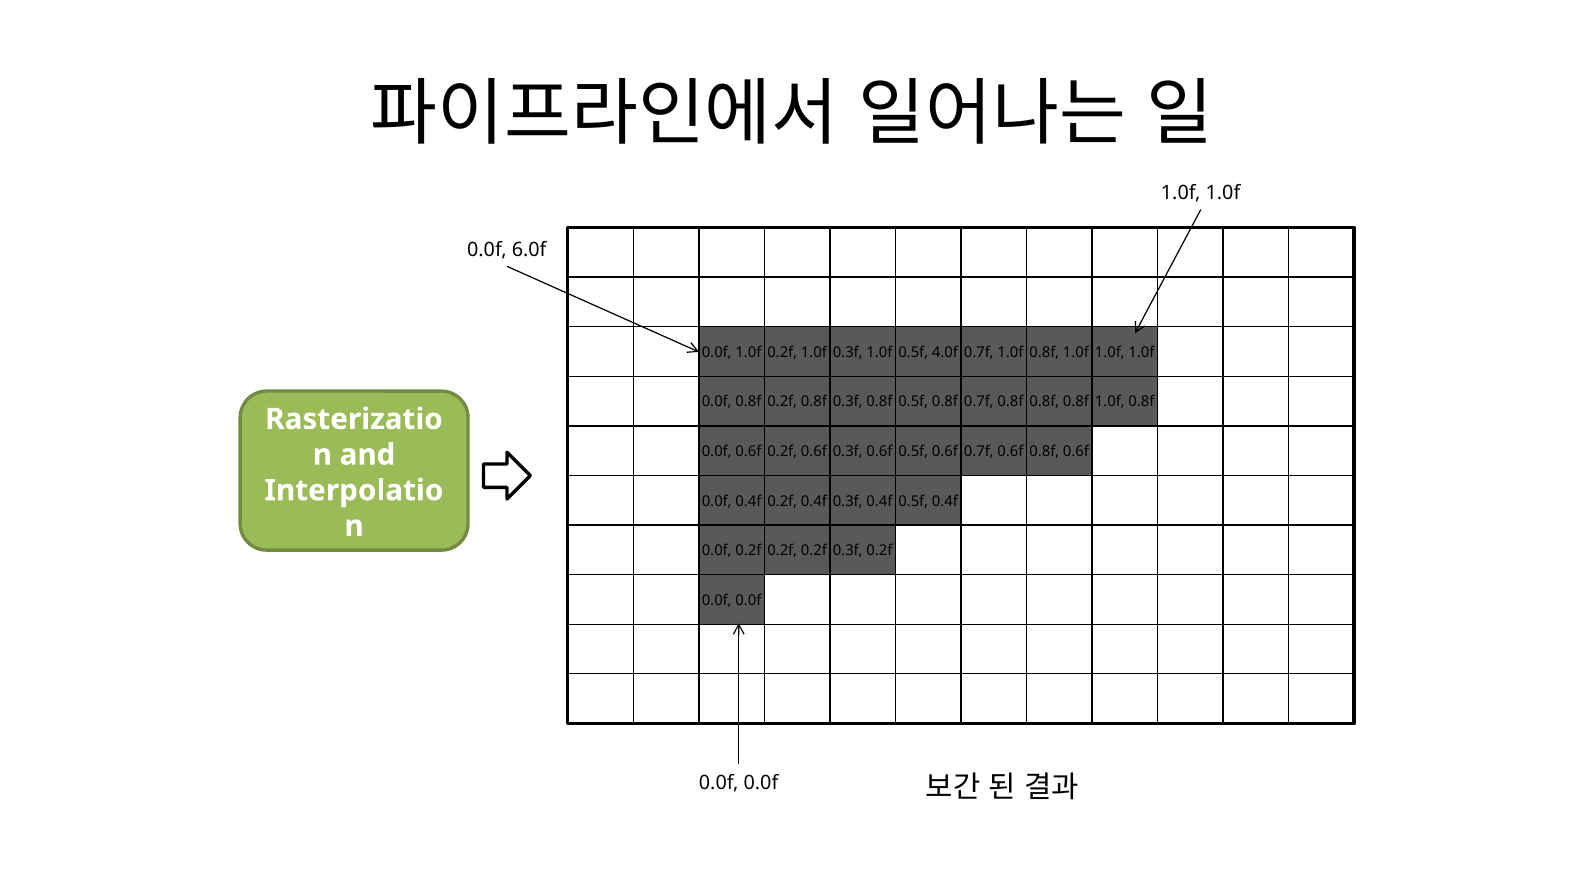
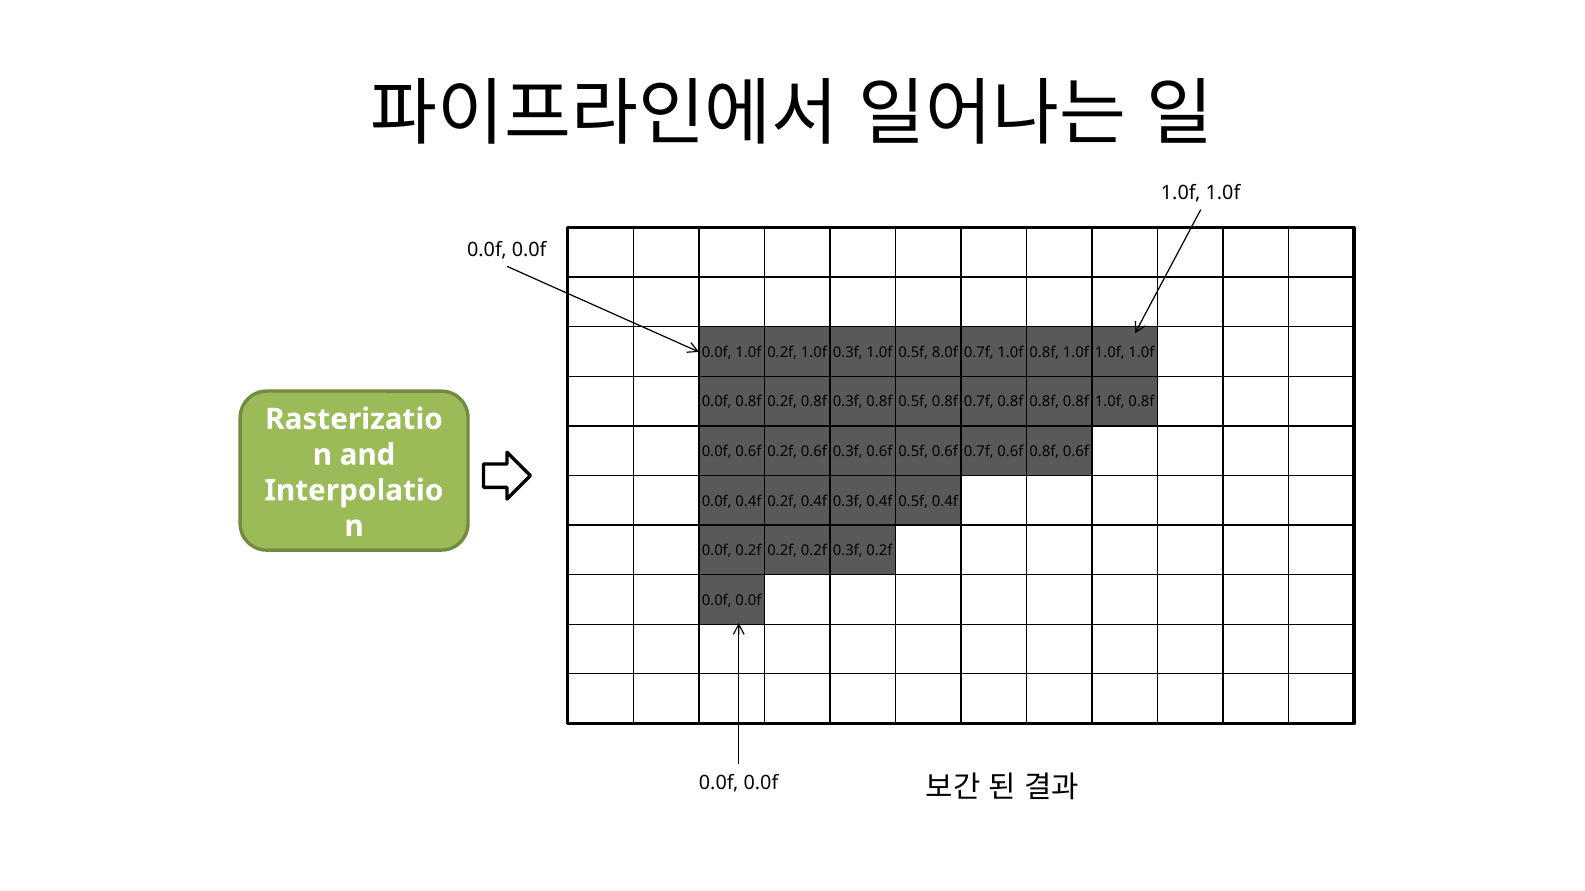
6.0f at (529, 250): 6.0f -> 0.0f
4.0f: 4.0f -> 8.0f
